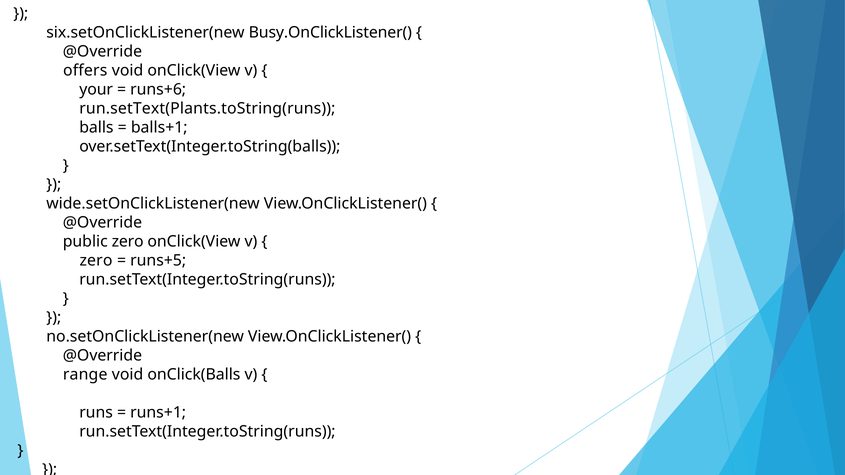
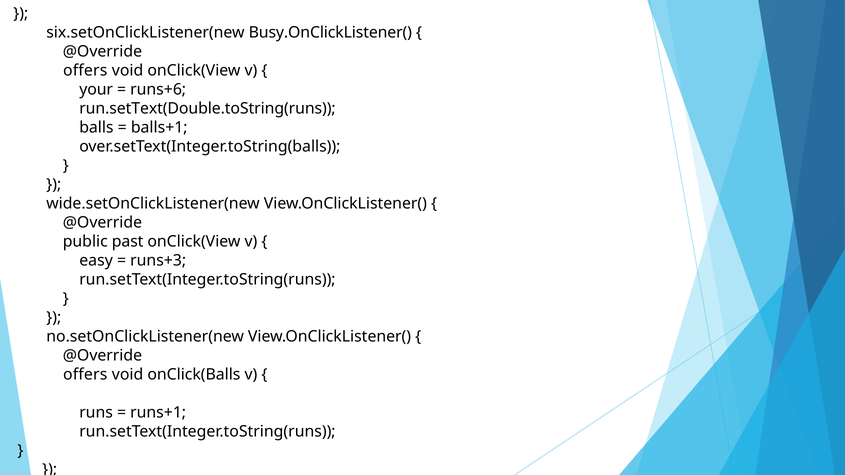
run.setText(Plants.toString(runs: run.setText(Plants.toString(runs -> run.setText(Double.toString(runs
public zero: zero -> past
zero at (96, 261): zero -> easy
runs+5: runs+5 -> runs+3
range at (85, 375): range -> offers
